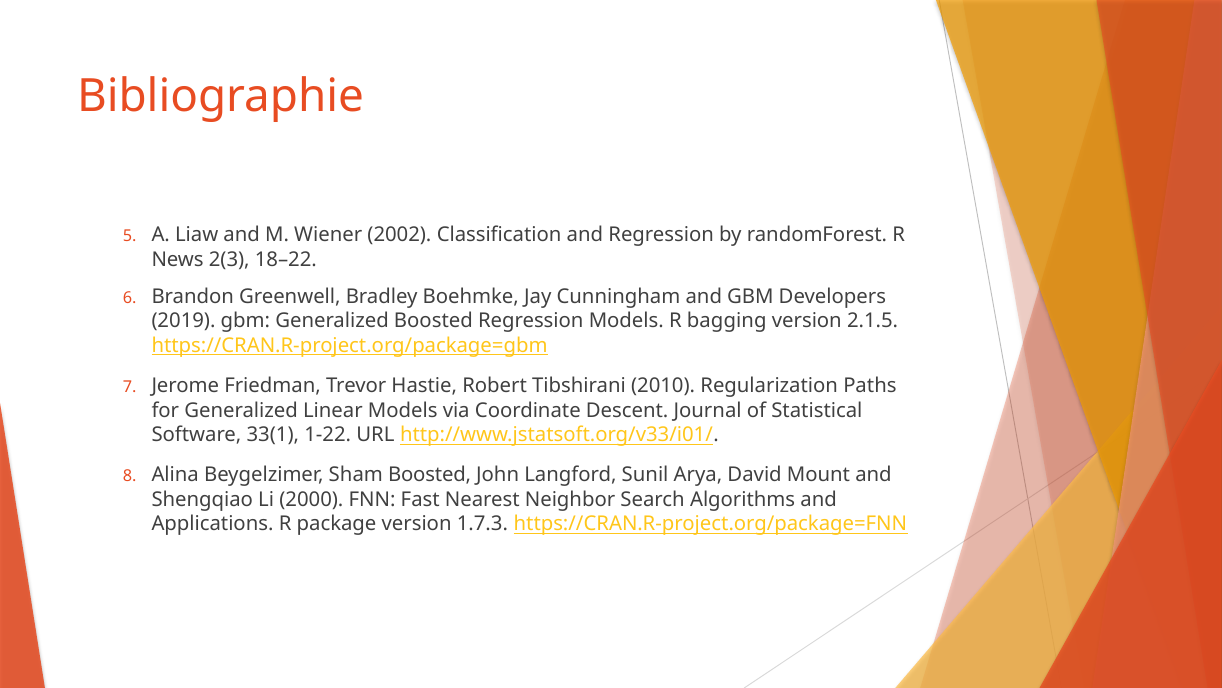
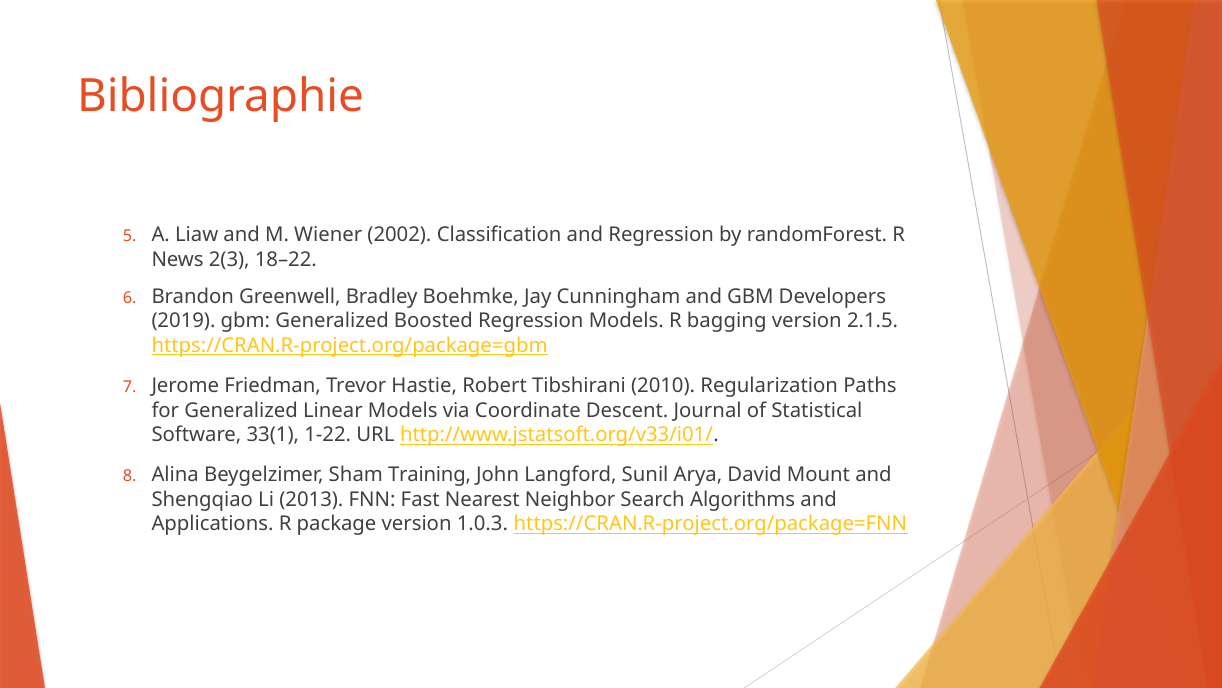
Sham Boosted: Boosted -> Training
2000: 2000 -> 2013
1.7.3: 1.7.3 -> 1.0.3
